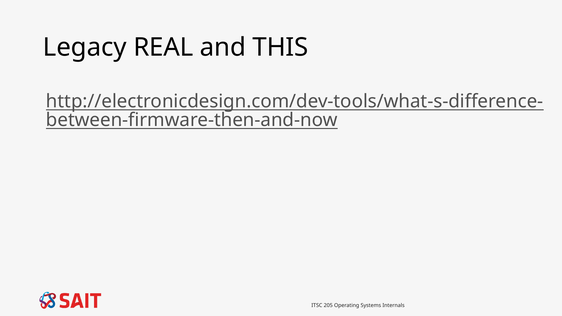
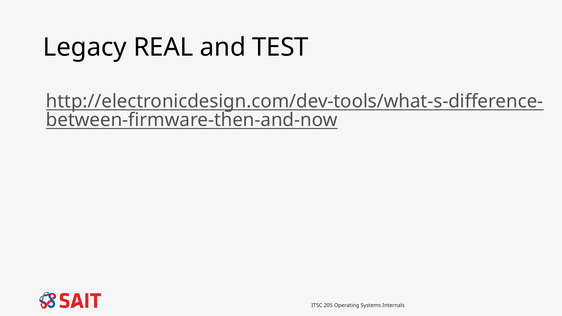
THIS: THIS -> TEST
